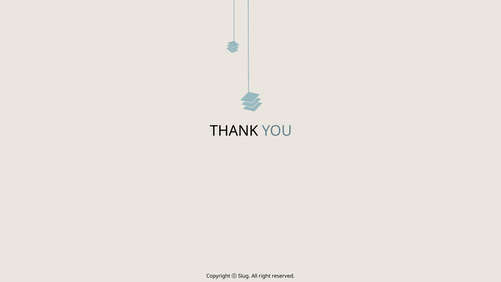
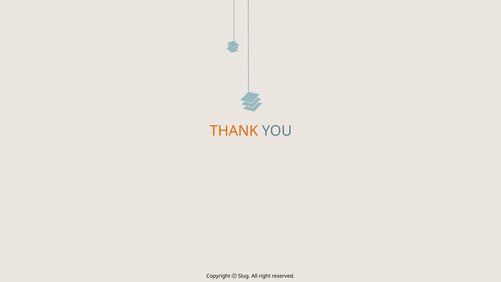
THANK colour: black -> orange
